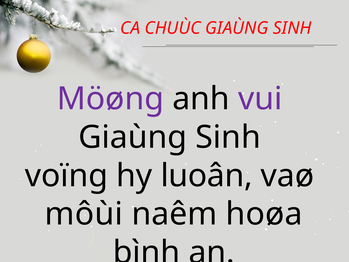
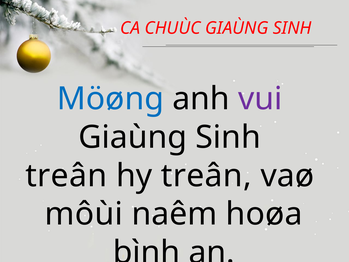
Möøng colour: purple -> blue
voïng at (66, 176): voïng -> treân
hy luoân: luoân -> treân
